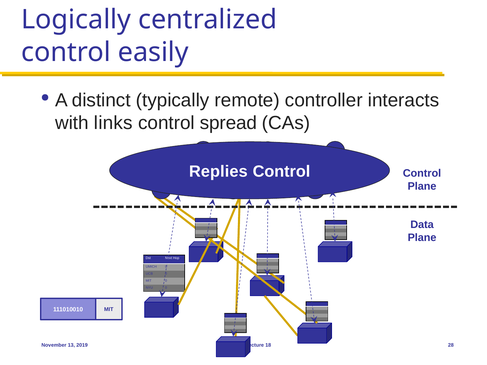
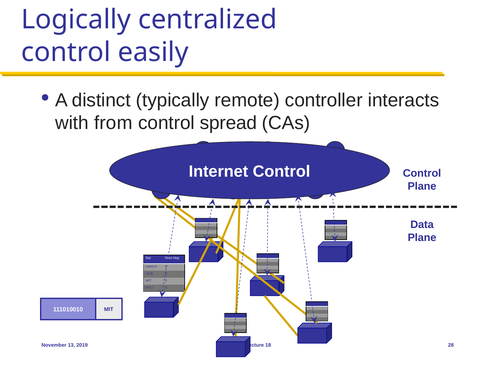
links: links -> from
Replies: Replies -> Internet
